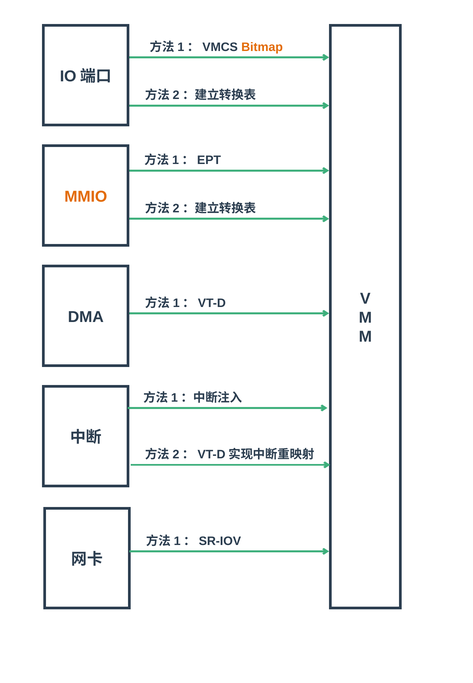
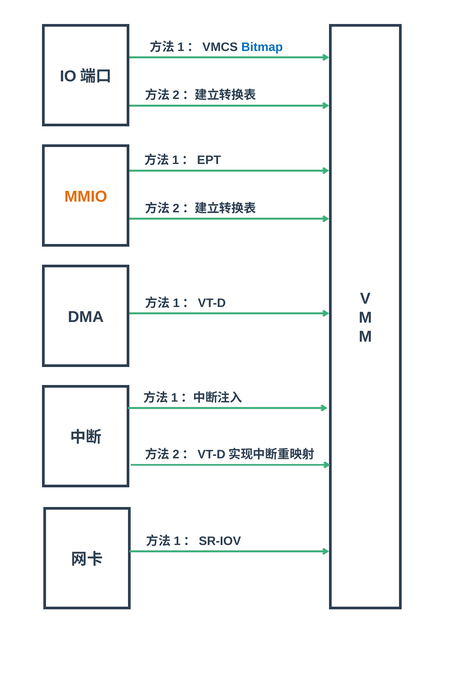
Bitmap colour: orange -> blue
